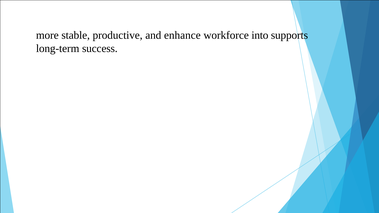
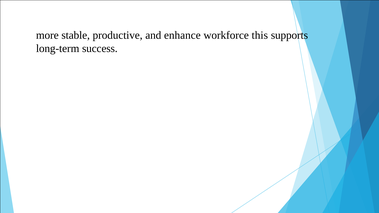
into: into -> this
